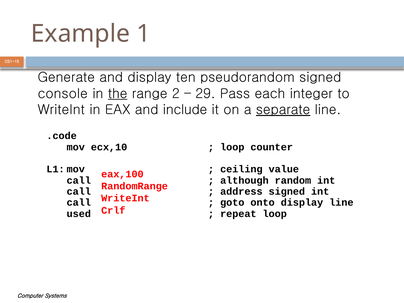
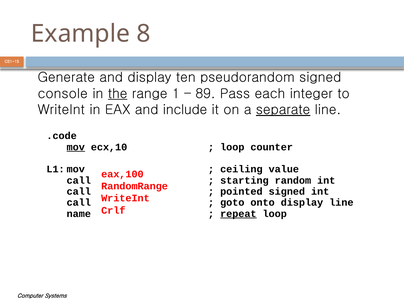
1: 1 -> 8
2: 2 -> 1
29: 29 -> 89
mov underline: none -> present
although: although -> starting
address: address -> pointed
used: used -> name
repeat underline: none -> present
